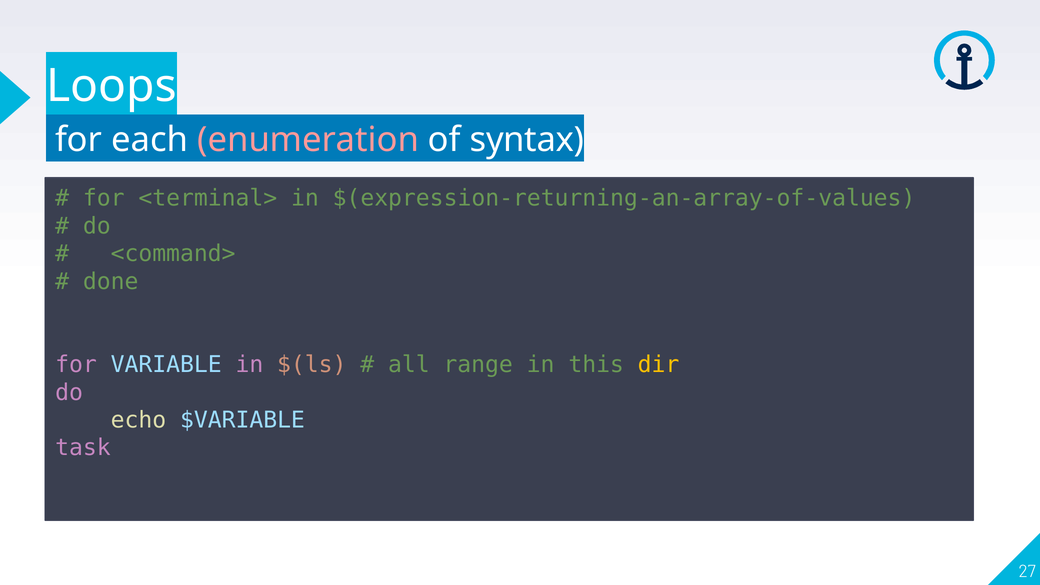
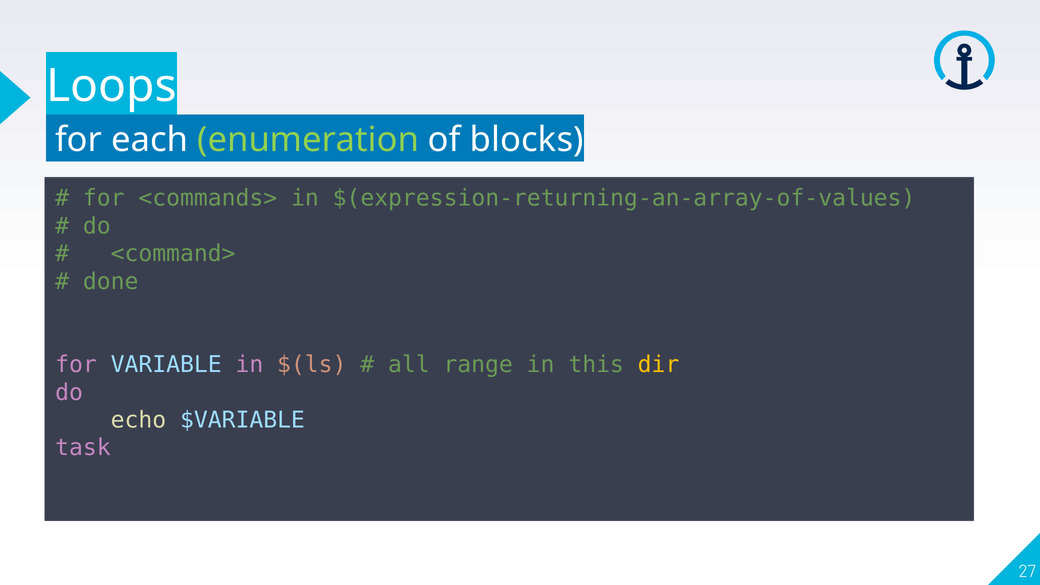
enumeration colour: pink -> light green
syntax: syntax -> blocks
<terminal>: <terminal> -> <commands>
